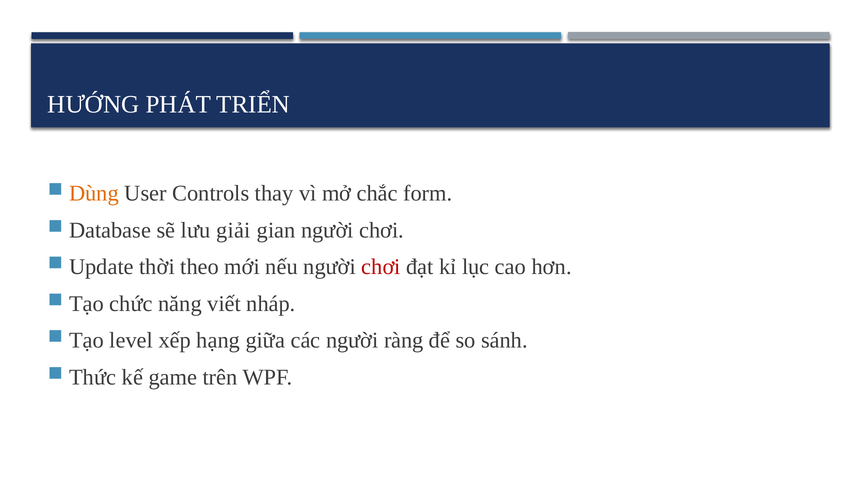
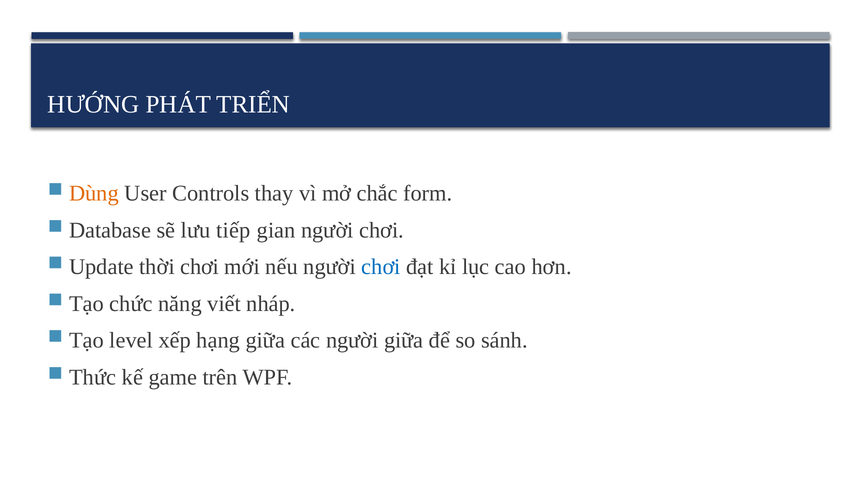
giải: giải -> tiếp
thời theo: theo -> chơi
chơi at (381, 267) colour: red -> blue
người ràng: ràng -> giữa
